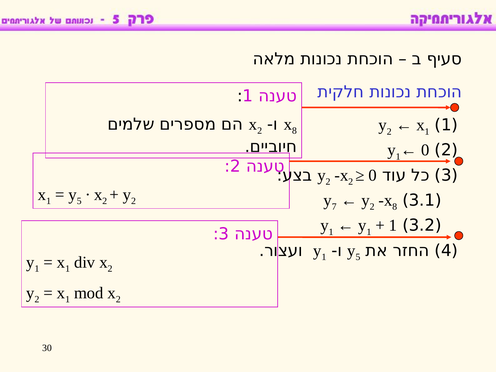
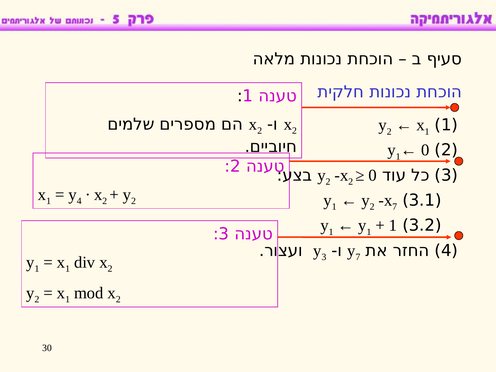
8 at (294, 131): 8 -> 2
5 at (79, 201): 5 -> 4
7 at (334, 207): 7 -> 1
8 at (395, 207): 8 -> 7
1 at (324, 257): 1 -> 3
5 at (358, 257): 5 -> 7
